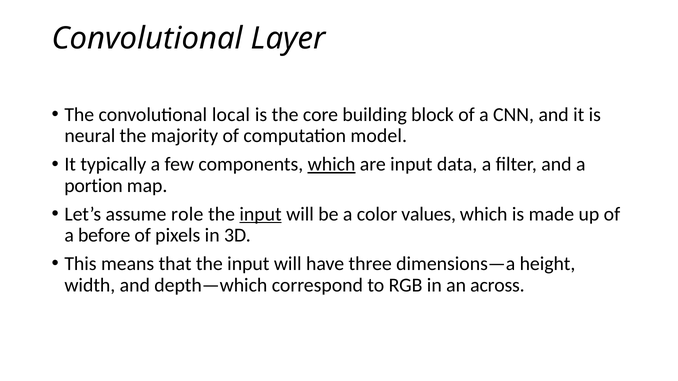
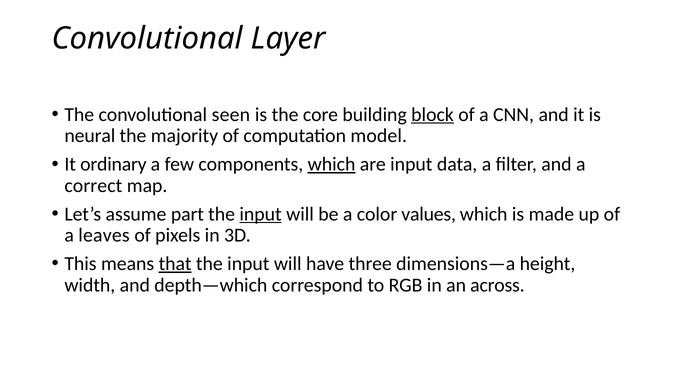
local: local -> seen
block underline: none -> present
typically: typically -> ordinary
portion: portion -> correct
role: role -> part
before: before -> leaves
that underline: none -> present
